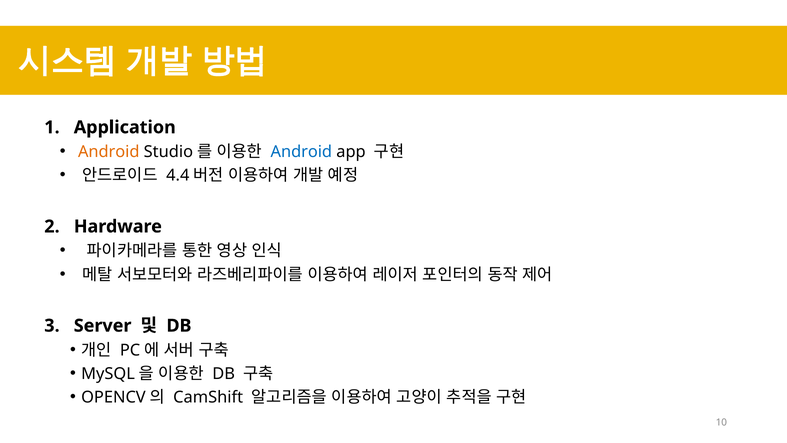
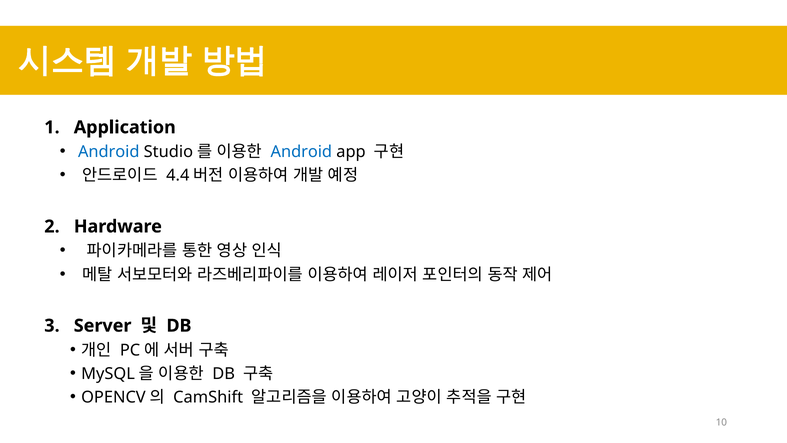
Android at (109, 152) colour: orange -> blue
